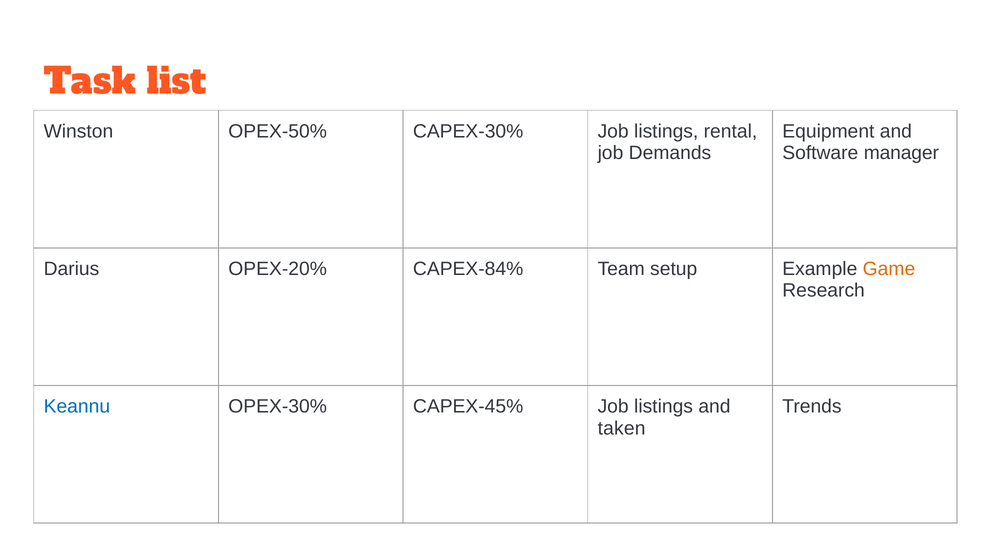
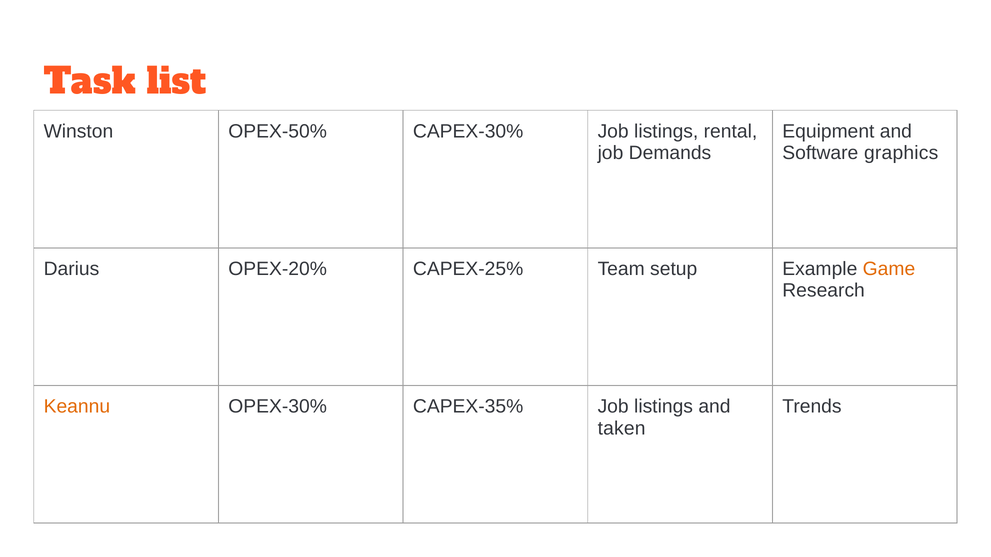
manager: manager -> graphics
CAPEX-84%: CAPEX-84% -> CAPEX-25%
Keannu colour: blue -> orange
CAPEX-45%: CAPEX-45% -> CAPEX-35%
